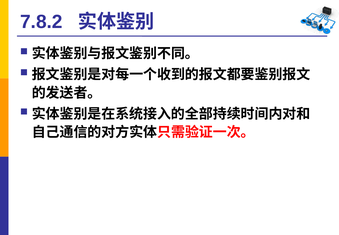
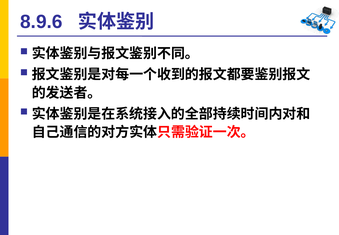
7.8.2: 7.8.2 -> 8.9.6
